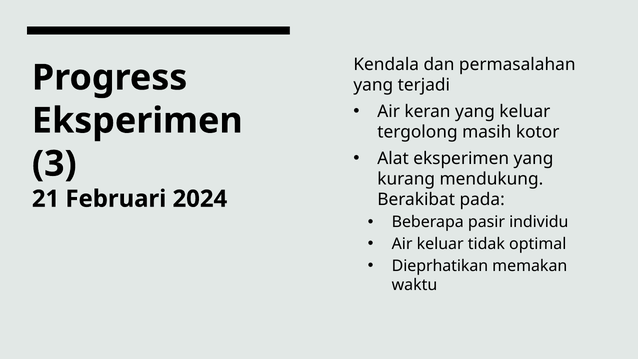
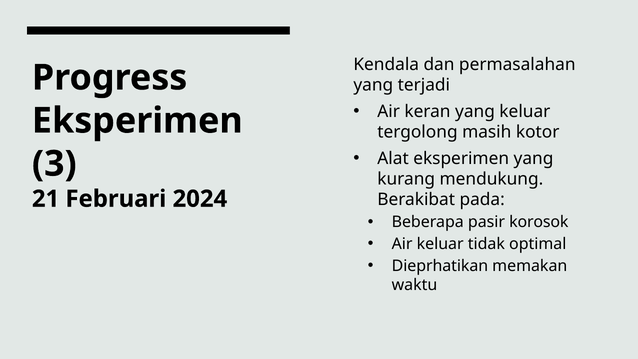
individu: individu -> korosok
